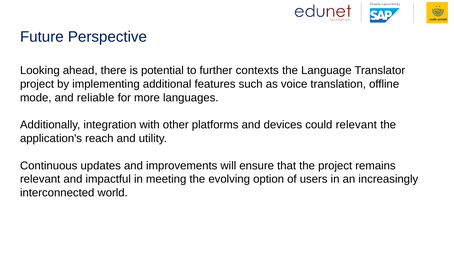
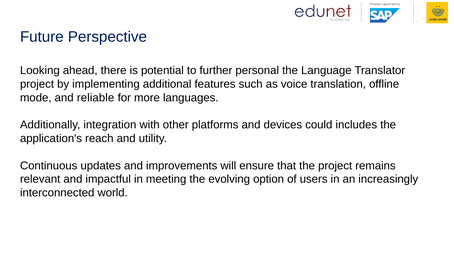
contexts: contexts -> personal
could relevant: relevant -> includes
